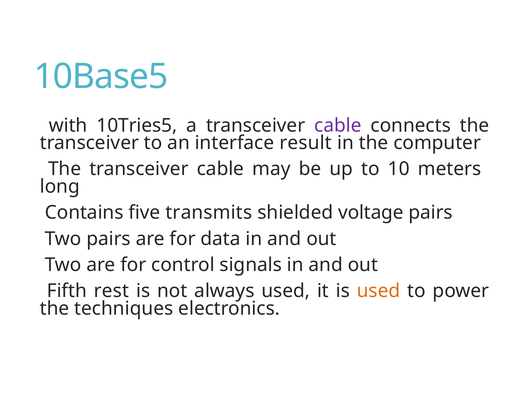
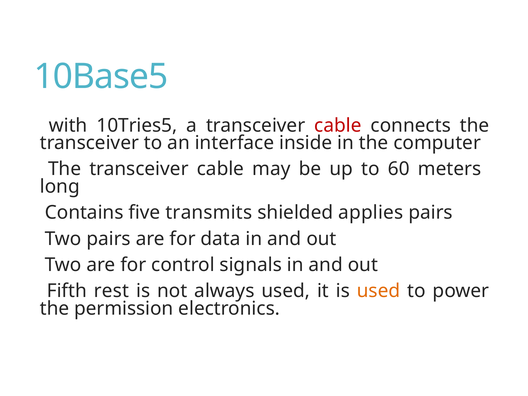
cable at (338, 125) colour: purple -> red
result: result -> inside
10: 10 -> 60
voltage: voltage -> applies
techniques: techniques -> permission
